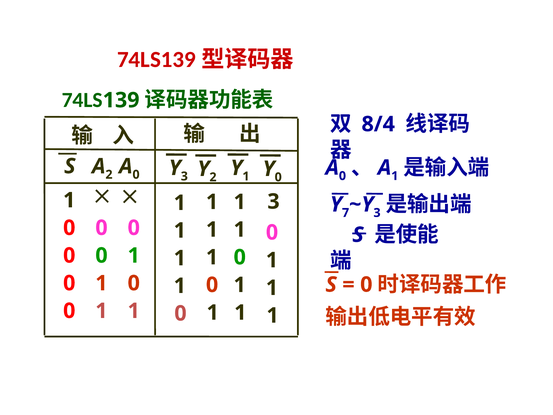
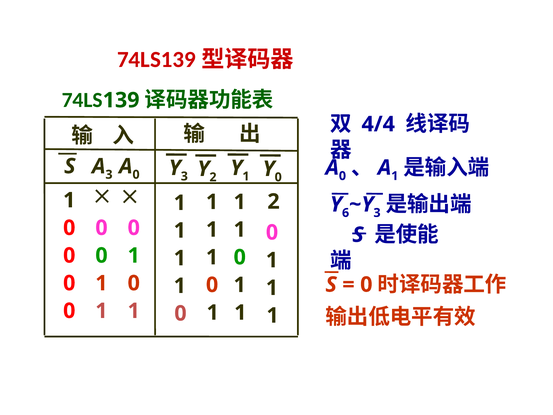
8/4: 8/4 -> 4/4
2 at (109, 175): 2 -> 3
1 3: 3 -> 2
7: 7 -> 6
